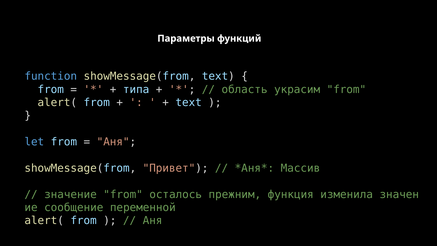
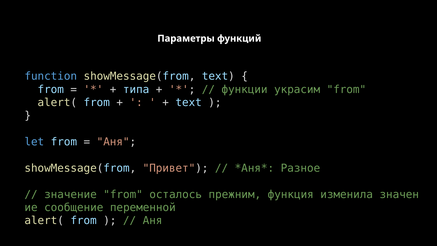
область: область -> функции
Массив: Массив -> Разное
